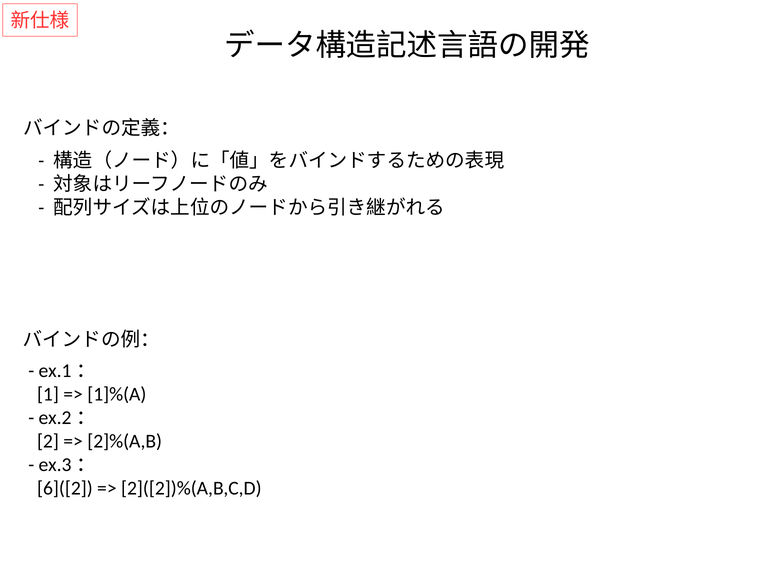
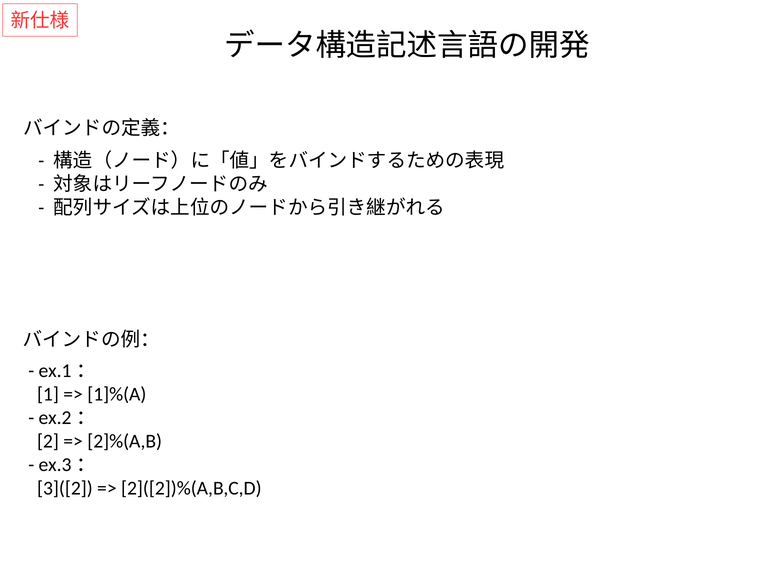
6]([2: 6]([2 -> 3]([2
